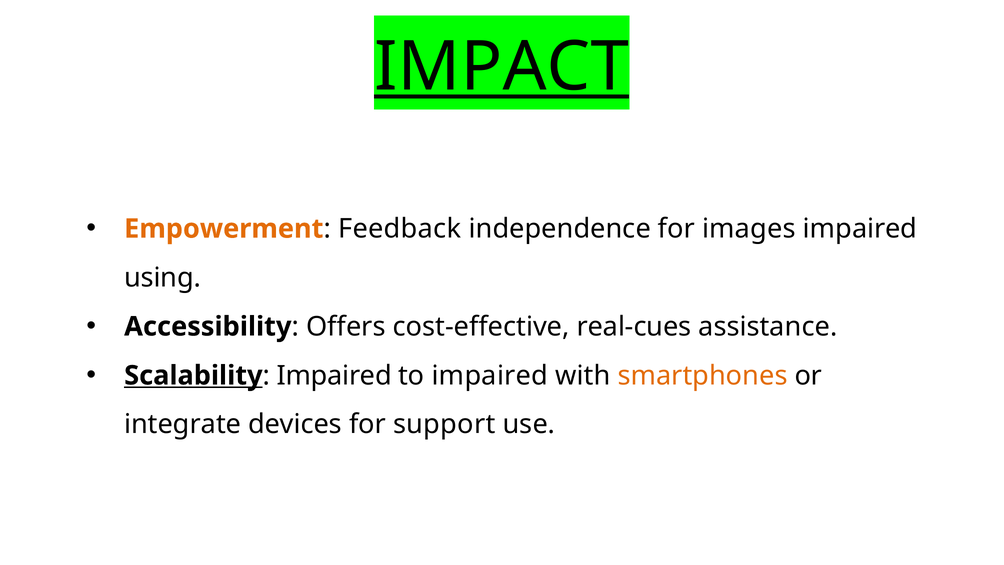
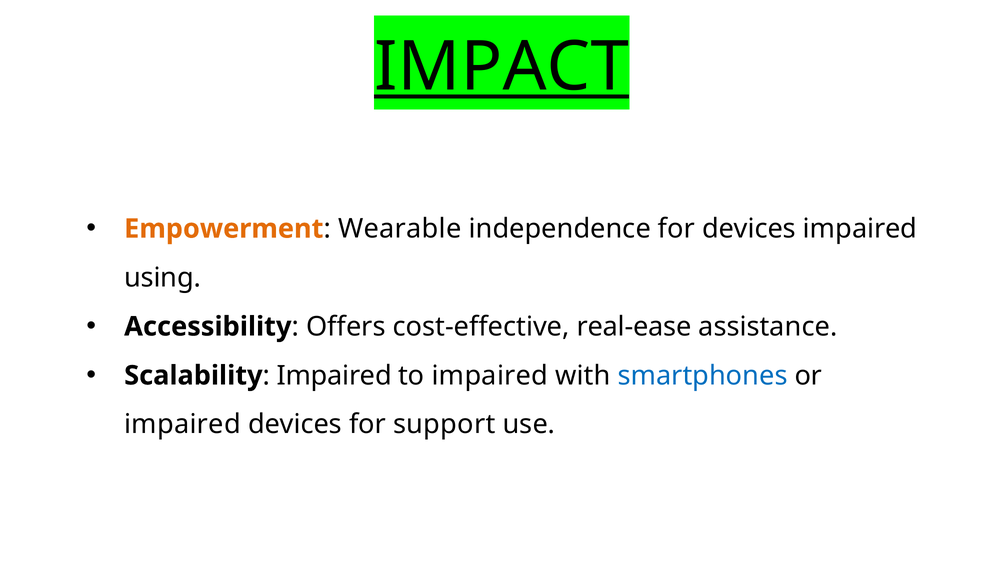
Feedback: Feedback -> Wearable
for images: images -> devices
real-cues: real-cues -> real-ease
Scalability underline: present -> none
smartphones colour: orange -> blue
integrate at (183, 424): integrate -> impaired
